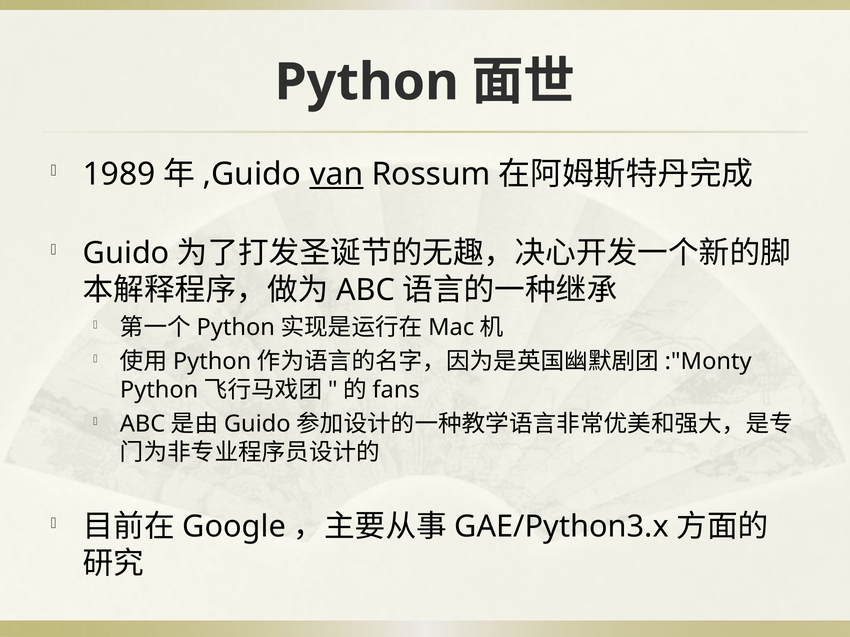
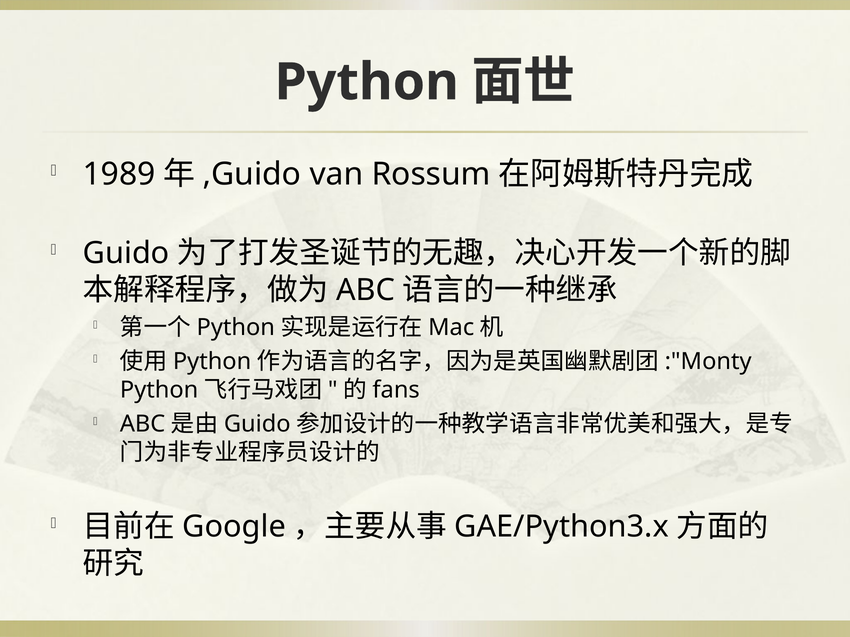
van underline: present -> none
